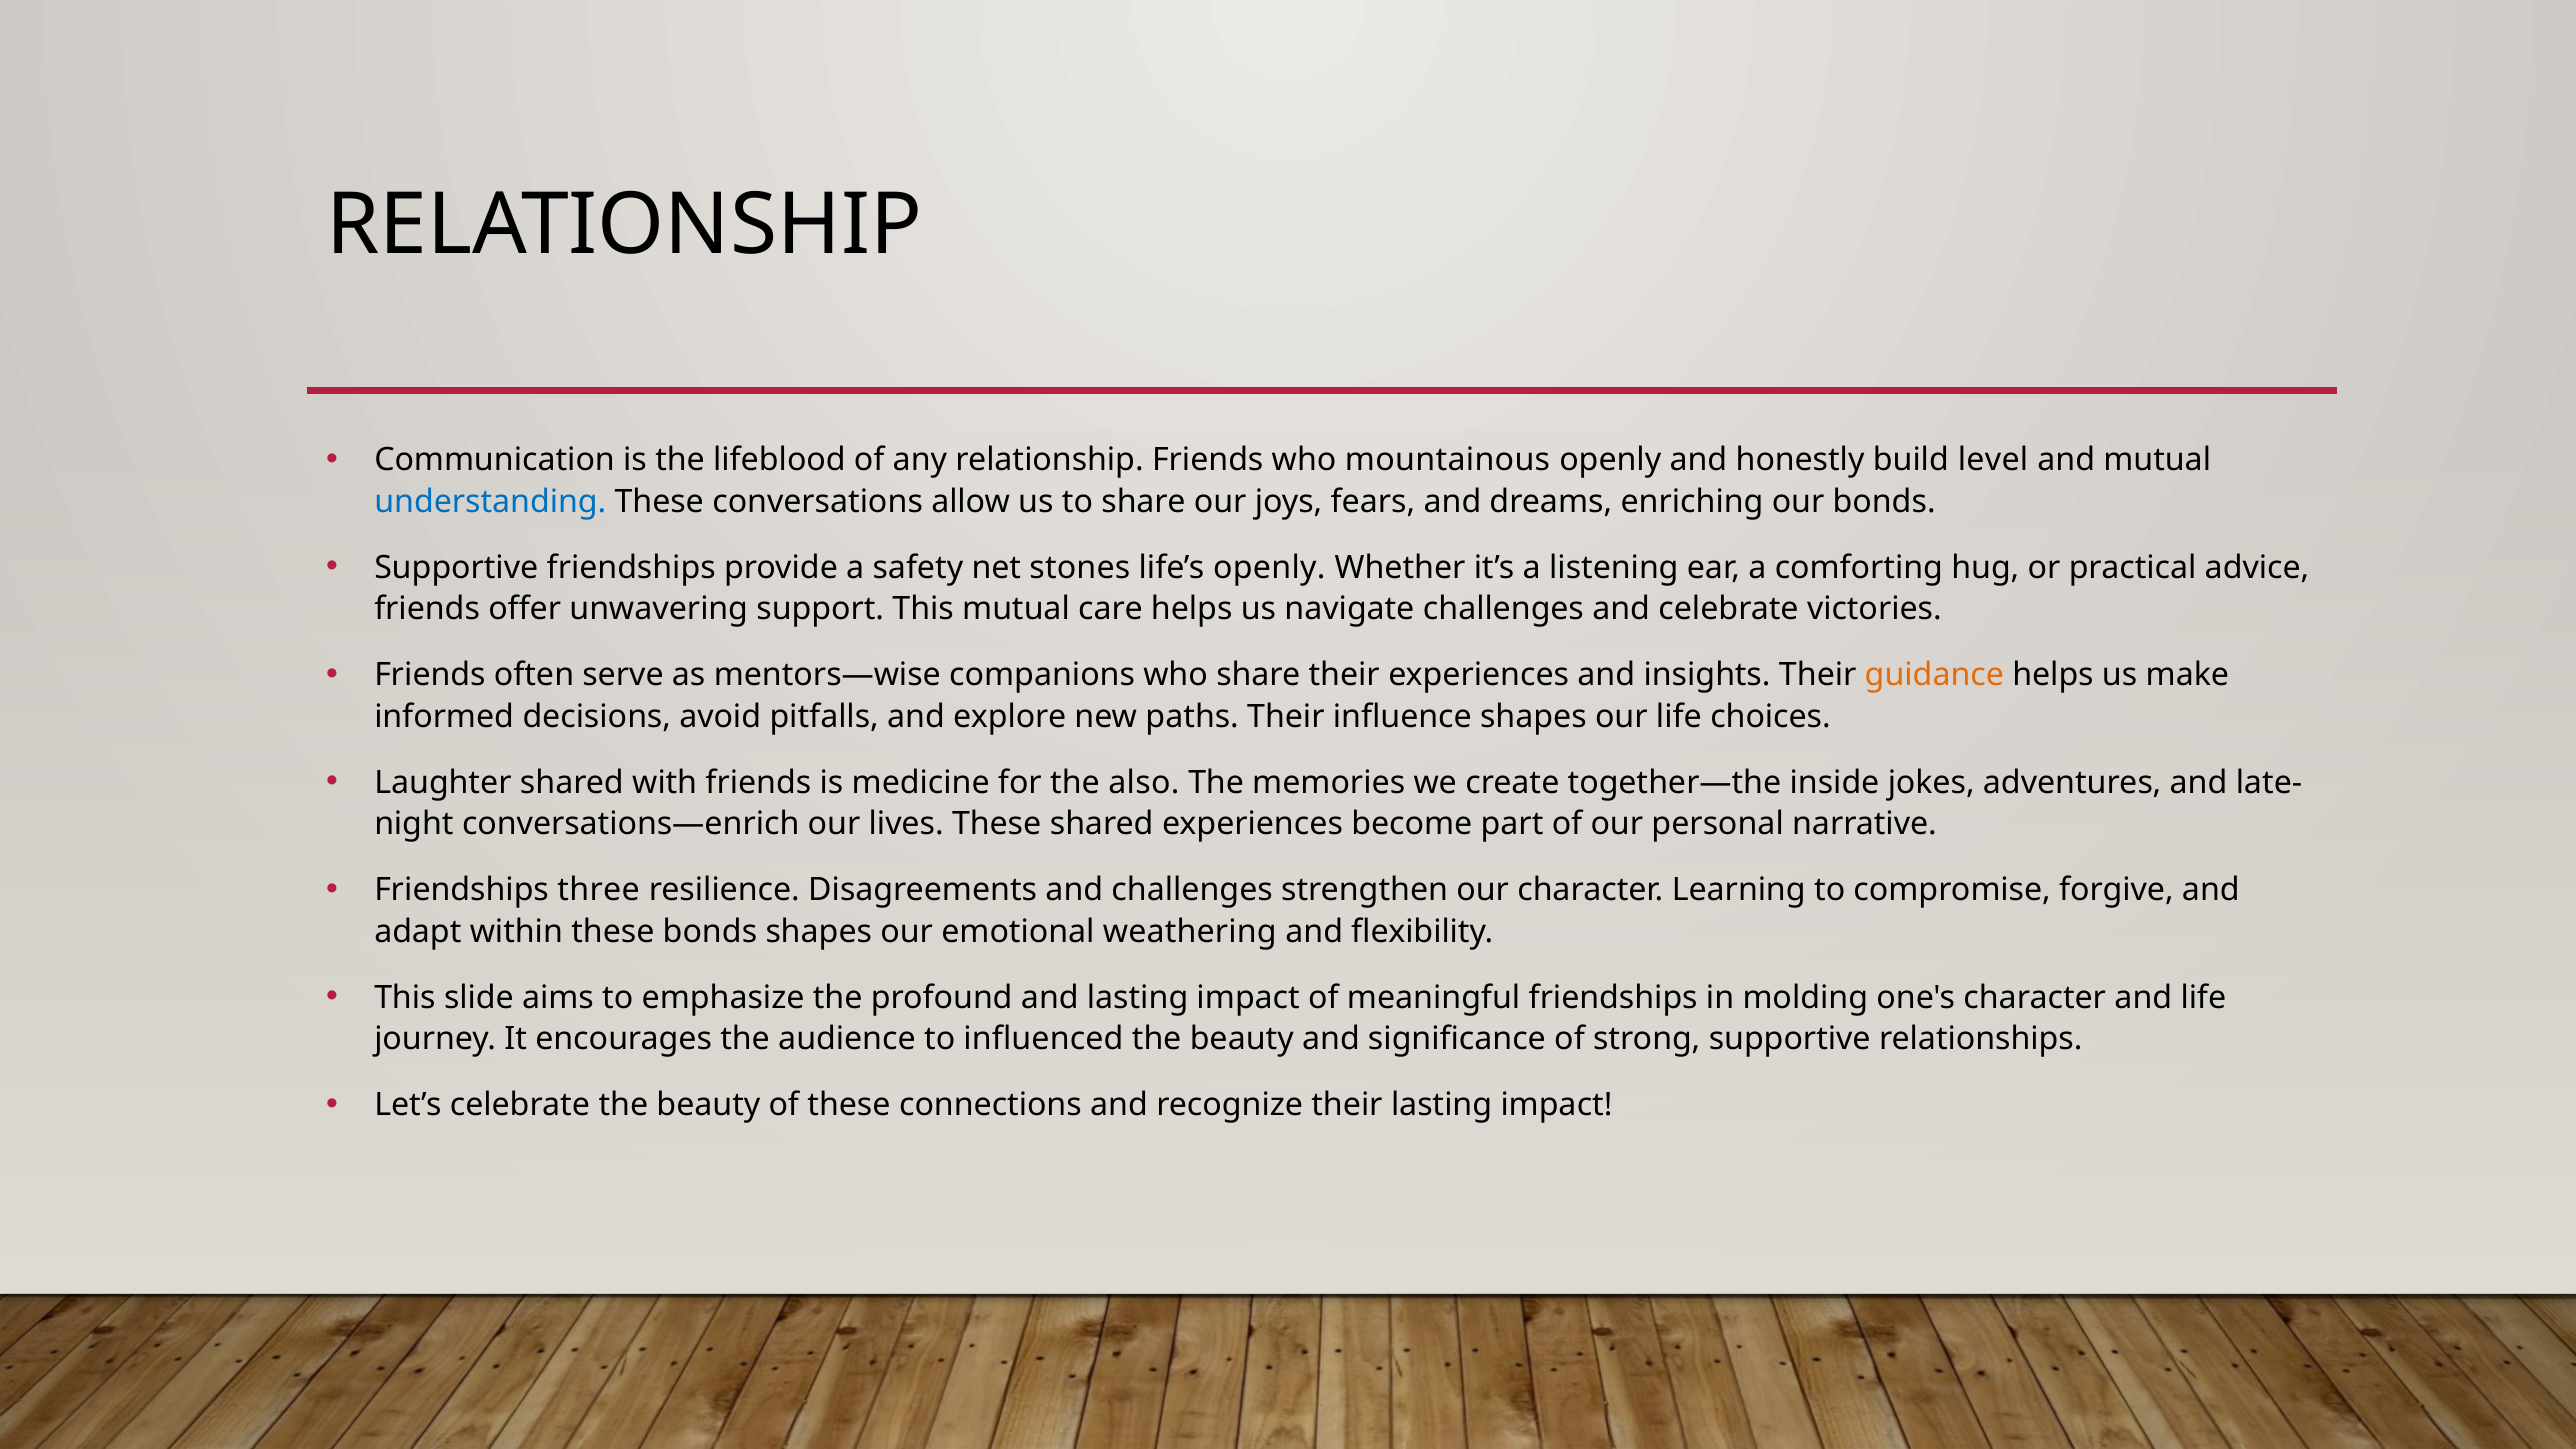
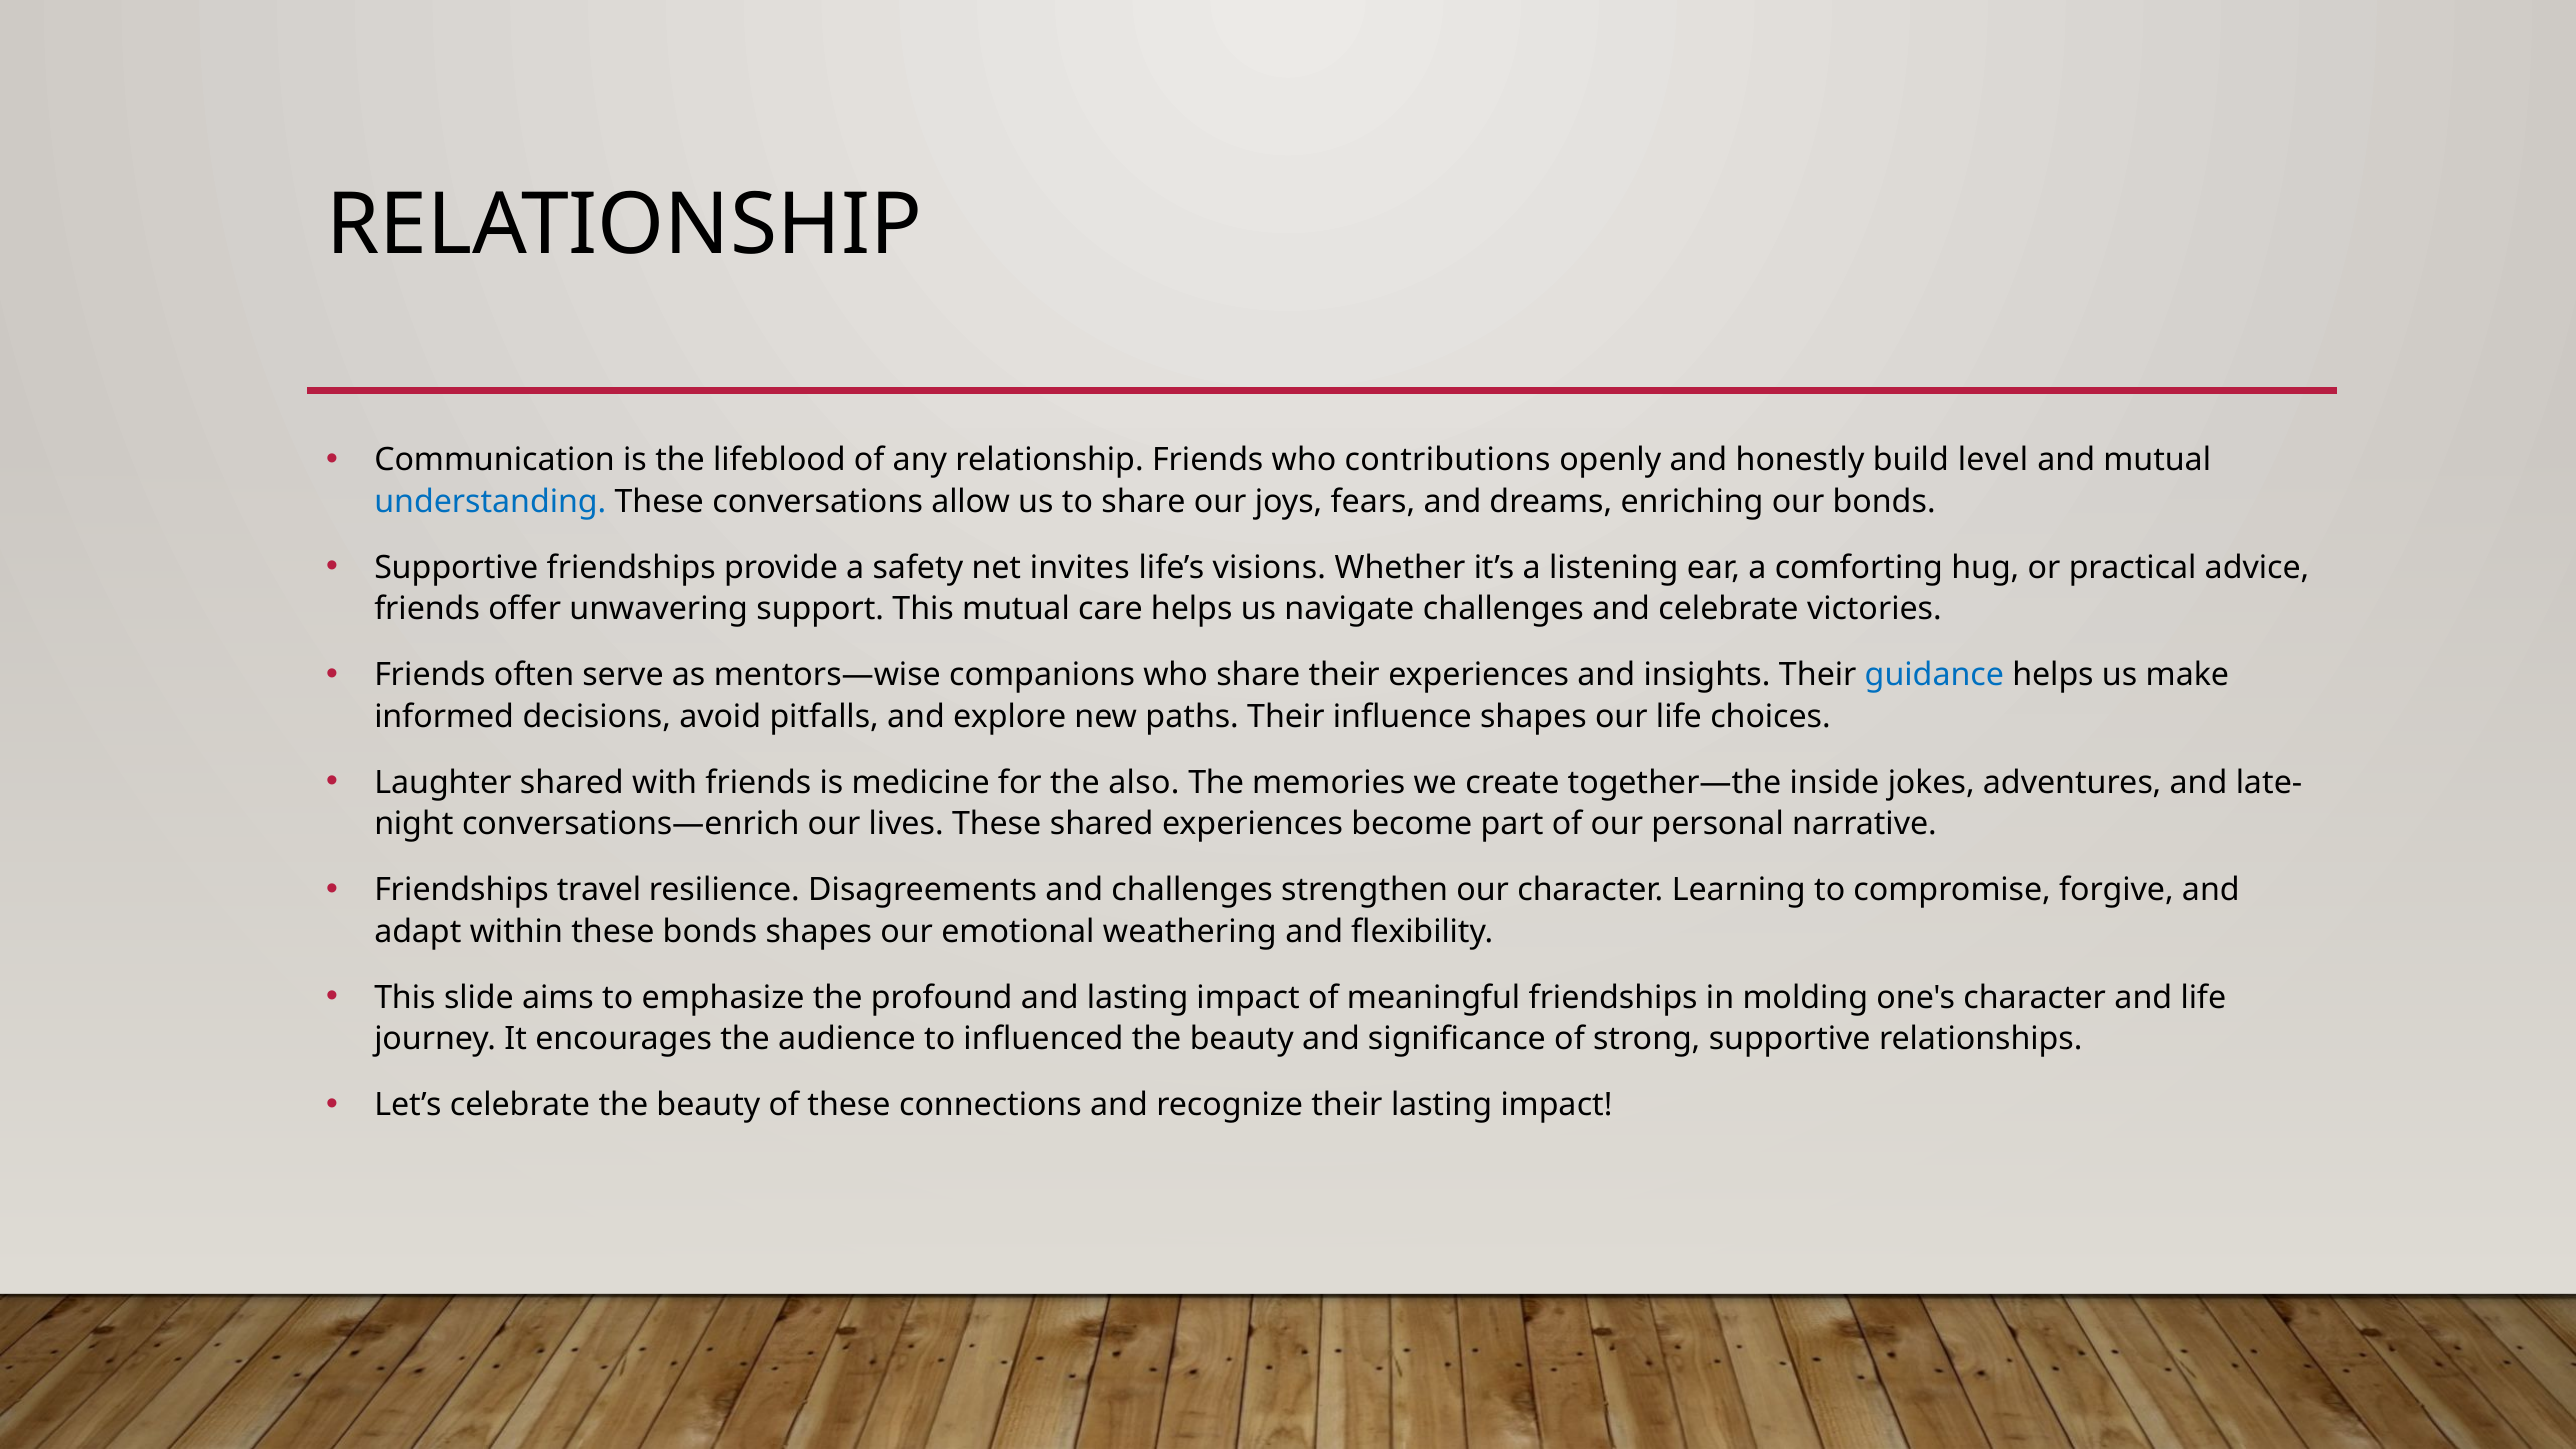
mountainous: mountainous -> contributions
stones: stones -> invites
life’s openly: openly -> visions
guidance colour: orange -> blue
three: three -> travel
